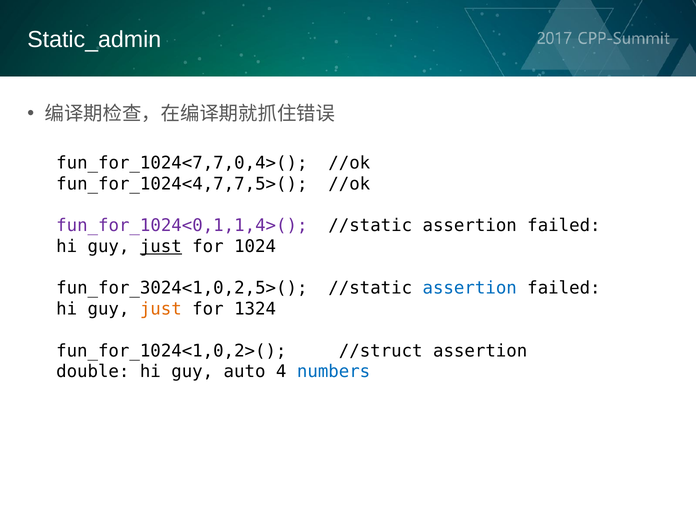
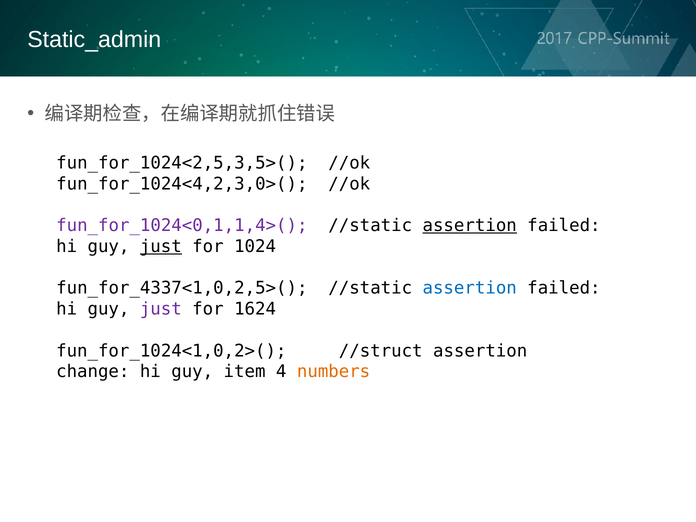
fun_for_1024<7,7,0,4>(: fun_for_1024<7,7,0,4>( -> fun_for_1024<2,5,3,5>(
fun_for_1024<4,7,7,5>(: fun_for_1024<4,7,7,5>( -> fun_for_1024<4,2,3,0>(
assertion at (470, 226) underline: none -> present
fun_for_3024<1,0,2,5>(: fun_for_3024<1,0,2,5>( -> fun_for_4337<1,0,2,5>(
just at (161, 309) colour: orange -> purple
1324: 1324 -> 1624
double: double -> change
auto: auto -> item
numbers colour: blue -> orange
